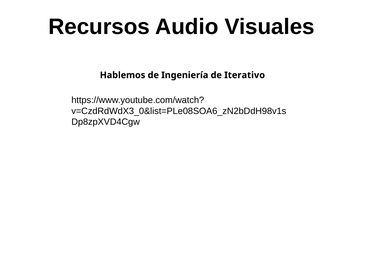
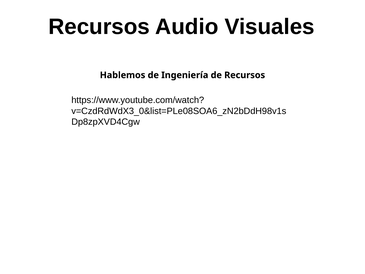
de Iterativo: Iterativo -> Recursos
